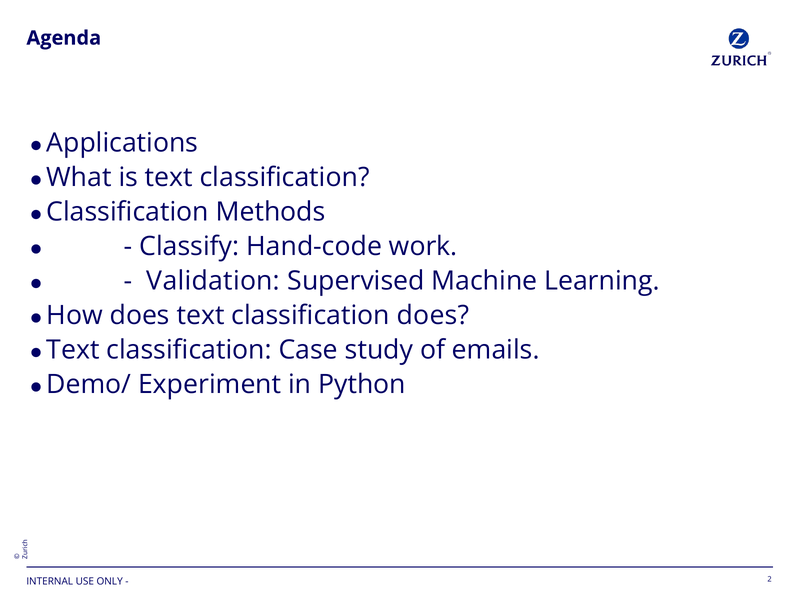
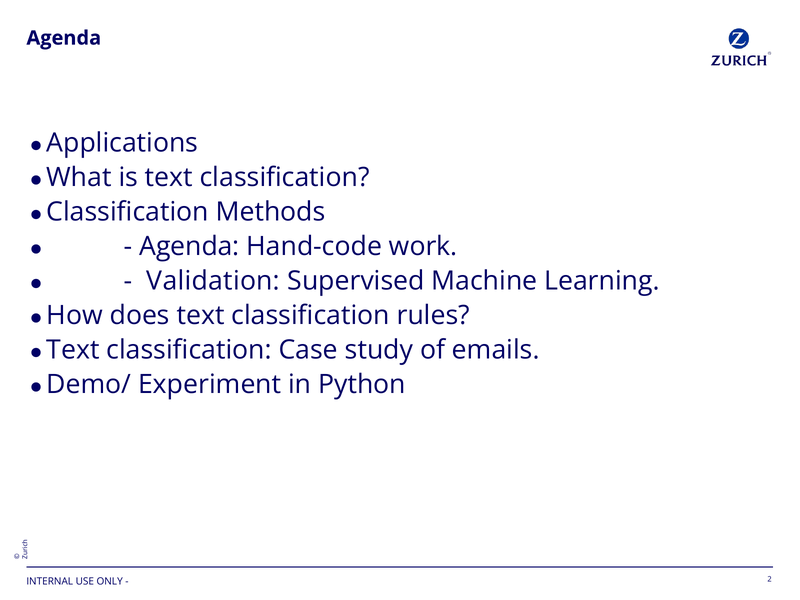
Classify at (189, 246): Classify -> Agenda
classification does: does -> rules
